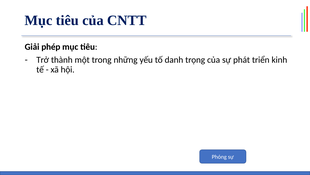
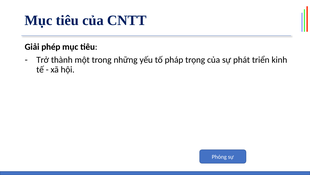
danh: danh -> pháp
